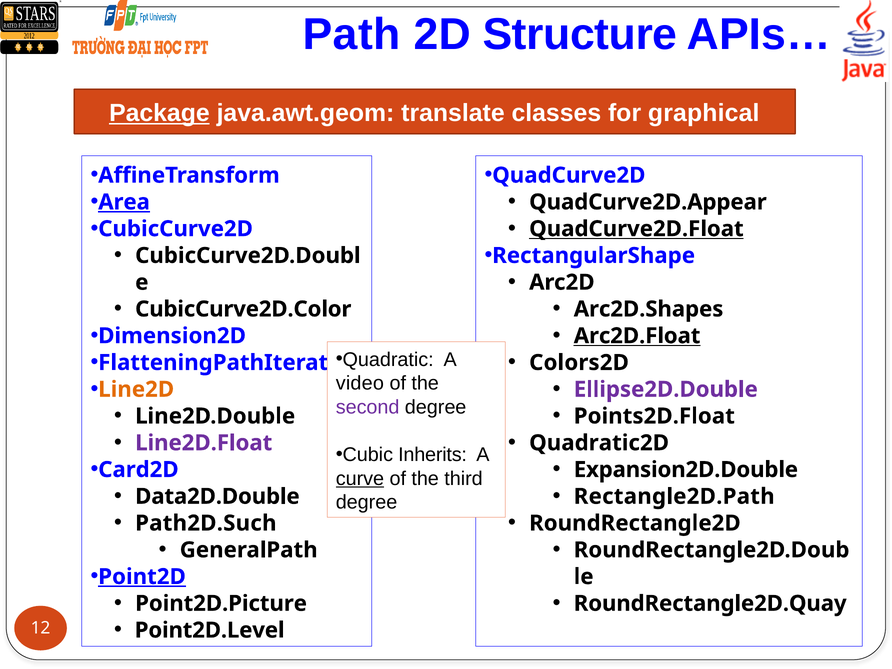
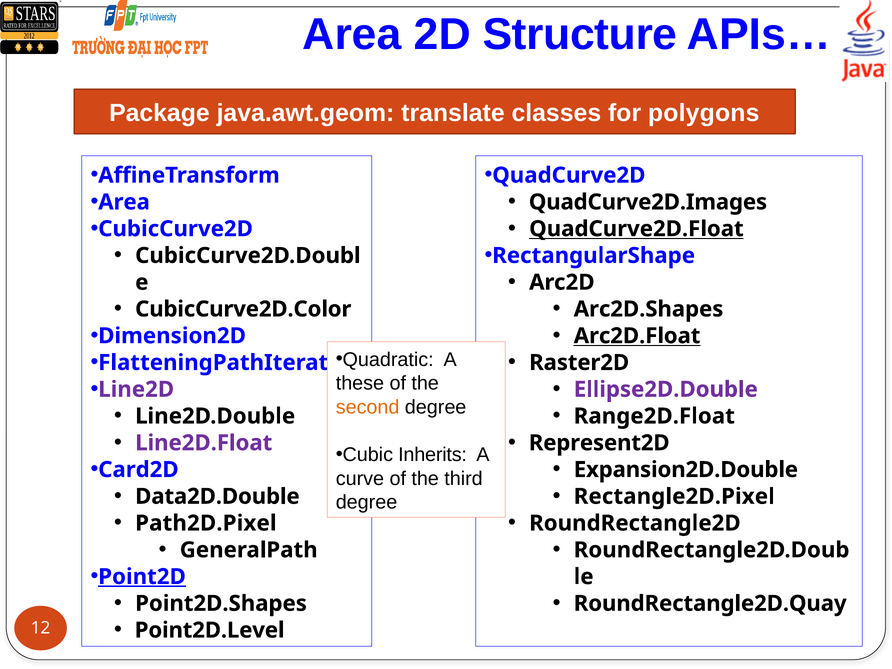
Path at (352, 34): Path -> Area
Package underline: present -> none
graphical: graphical -> polygons
Area at (124, 202) underline: present -> none
QuadCurve2D.Appear: QuadCurve2D.Appear -> QuadCurve2D.Images
Colors2D: Colors2D -> Raster2D
video: video -> these
Line2D colour: orange -> purple
second colour: purple -> orange
Points2D.Float: Points2D.Float -> Range2D.Float
Quadratic2D: Quadratic2D -> Represent2D
curve underline: present -> none
Rectangle2D.Path: Rectangle2D.Path -> Rectangle2D.Pixel
Path2D.Such: Path2D.Such -> Path2D.Pixel
Point2D.Picture: Point2D.Picture -> Point2D.Shapes
